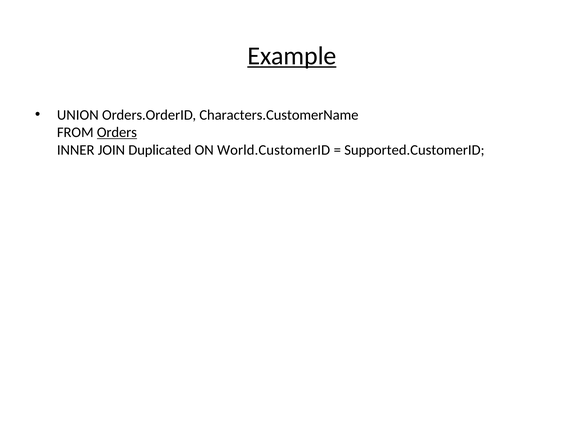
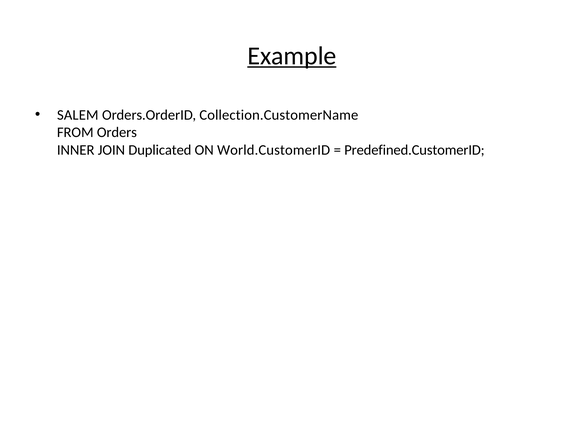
UNION: UNION -> SALEM
Characters.CustomerName: Characters.CustomerName -> Collection.CustomerName
Orders underline: present -> none
Supported.CustomerID: Supported.CustomerID -> Predefined.CustomerID
